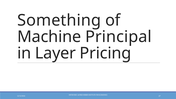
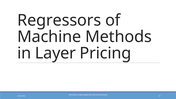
Something: Something -> Regressors
Principal: Principal -> Methods
